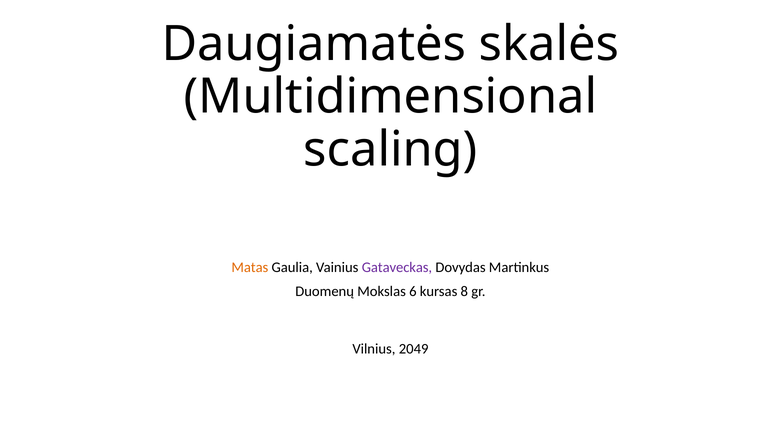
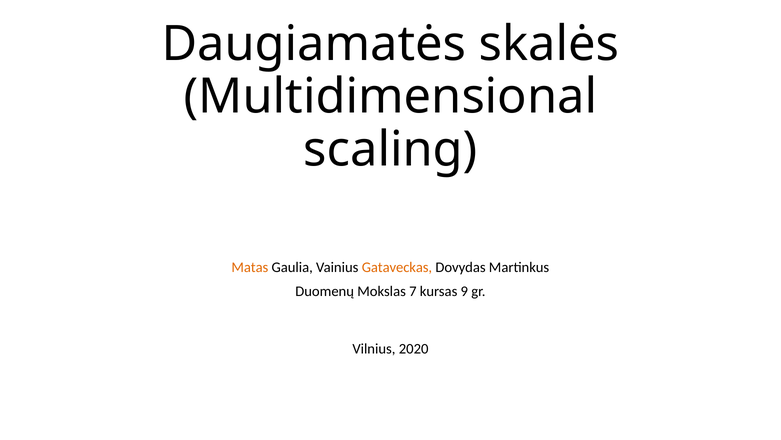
Gataveckas colour: purple -> orange
6: 6 -> 7
8: 8 -> 9
2049: 2049 -> 2020
